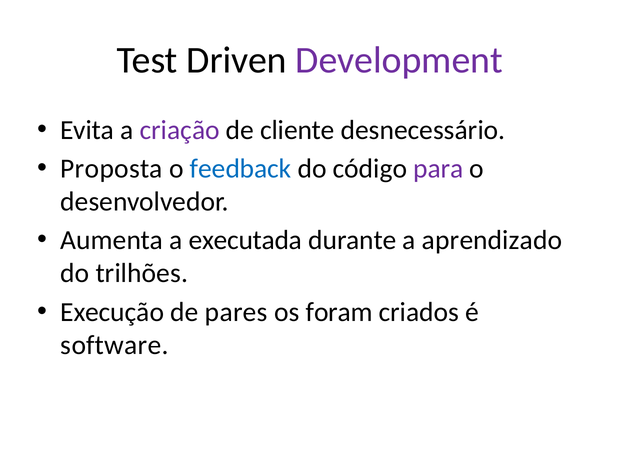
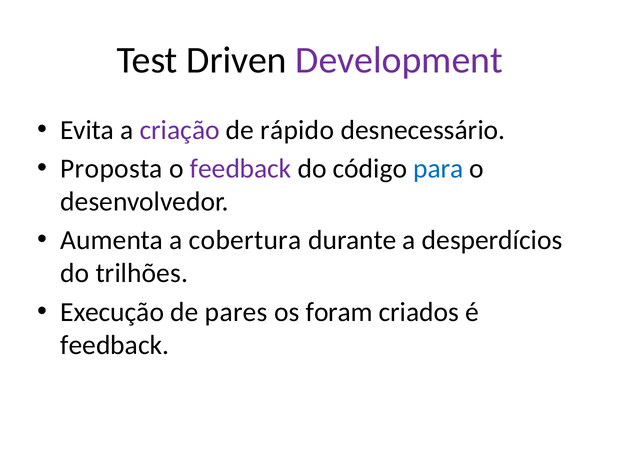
cliente: cliente -> rápido
feedback at (241, 169) colour: blue -> purple
para colour: purple -> blue
executada: executada -> cobertura
aprendizado: aprendizado -> desperdícios
software at (115, 345): software -> feedback
